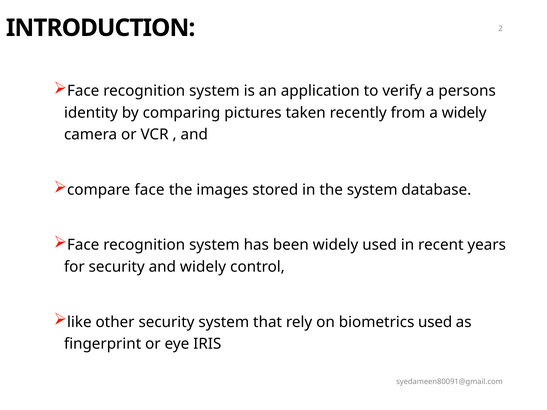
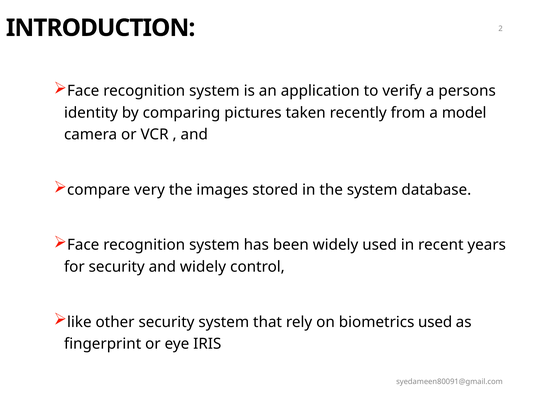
a widely: widely -> model
compare face: face -> very
